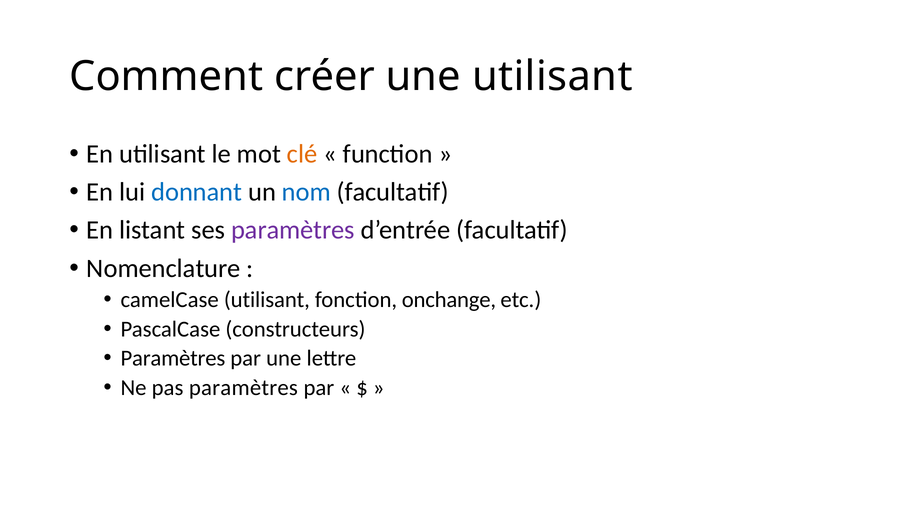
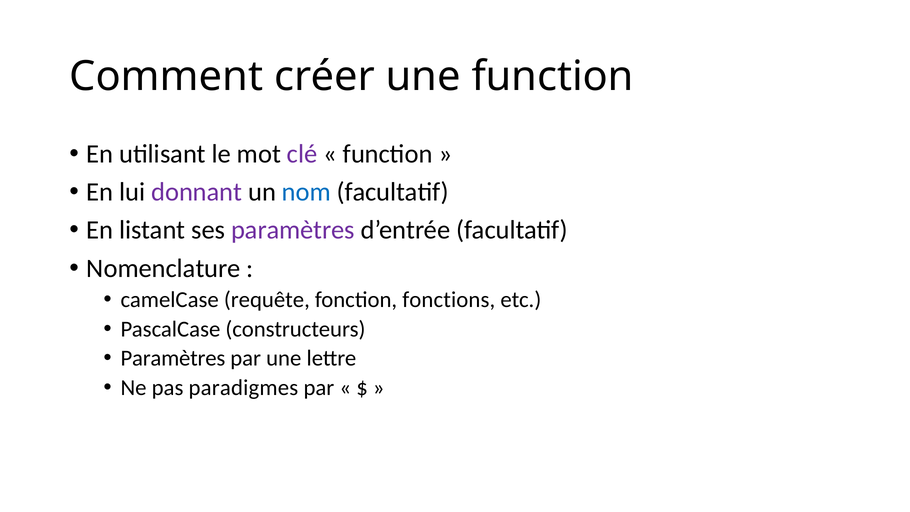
une utilisant: utilisant -> function
clé colour: orange -> purple
donnant colour: blue -> purple
camelCase utilisant: utilisant -> requête
onchange: onchange -> fonctions
pas paramètres: paramètres -> paradigmes
